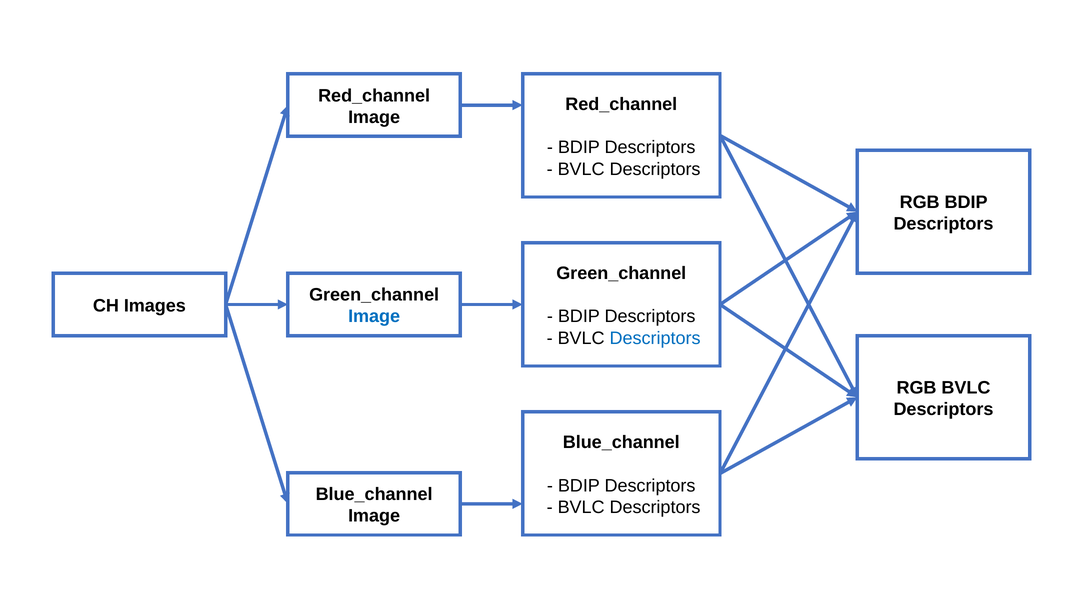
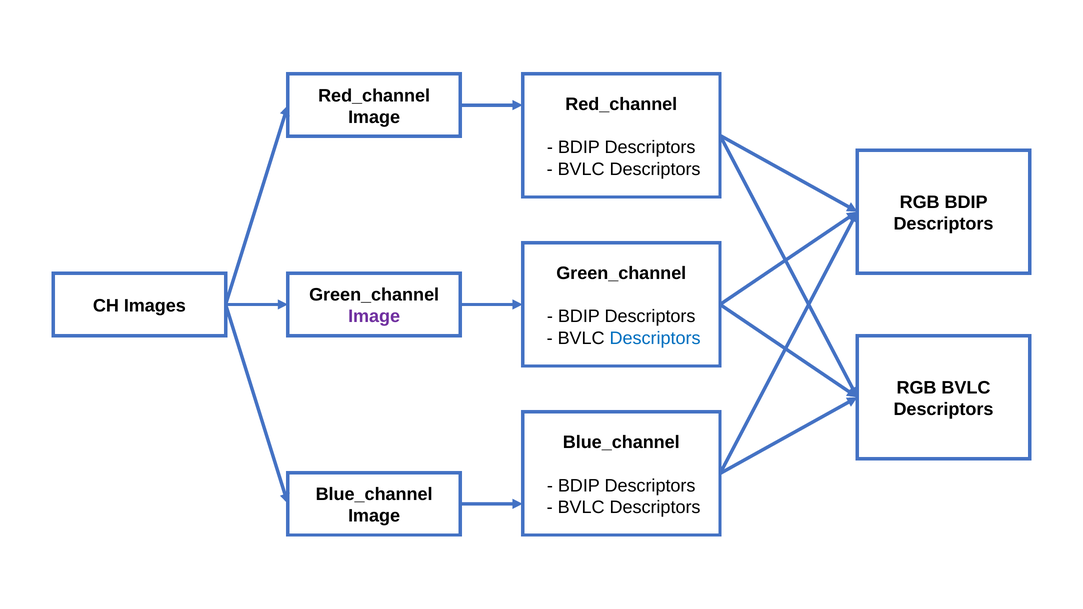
Image at (374, 317) colour: blue -> purple
